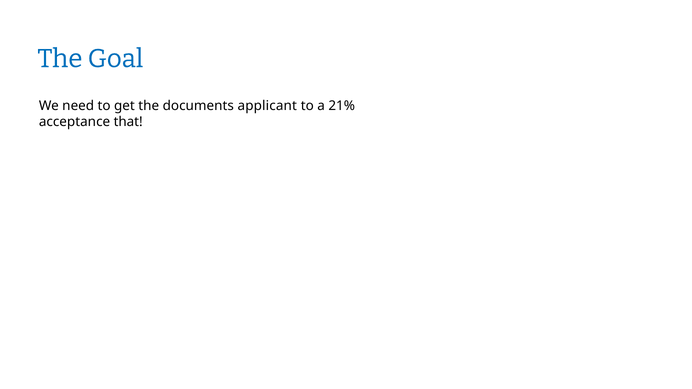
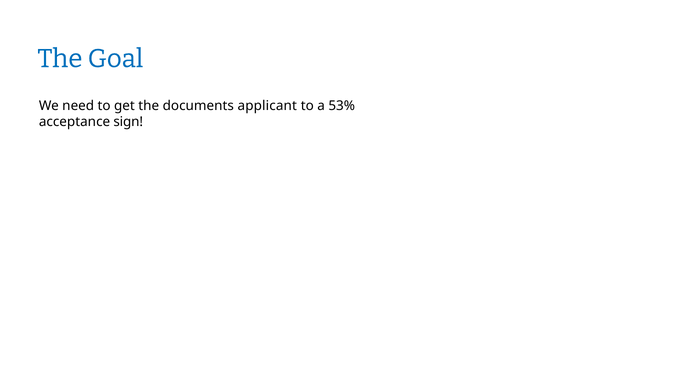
21%: 21% -> 53%
that: that -> sign
